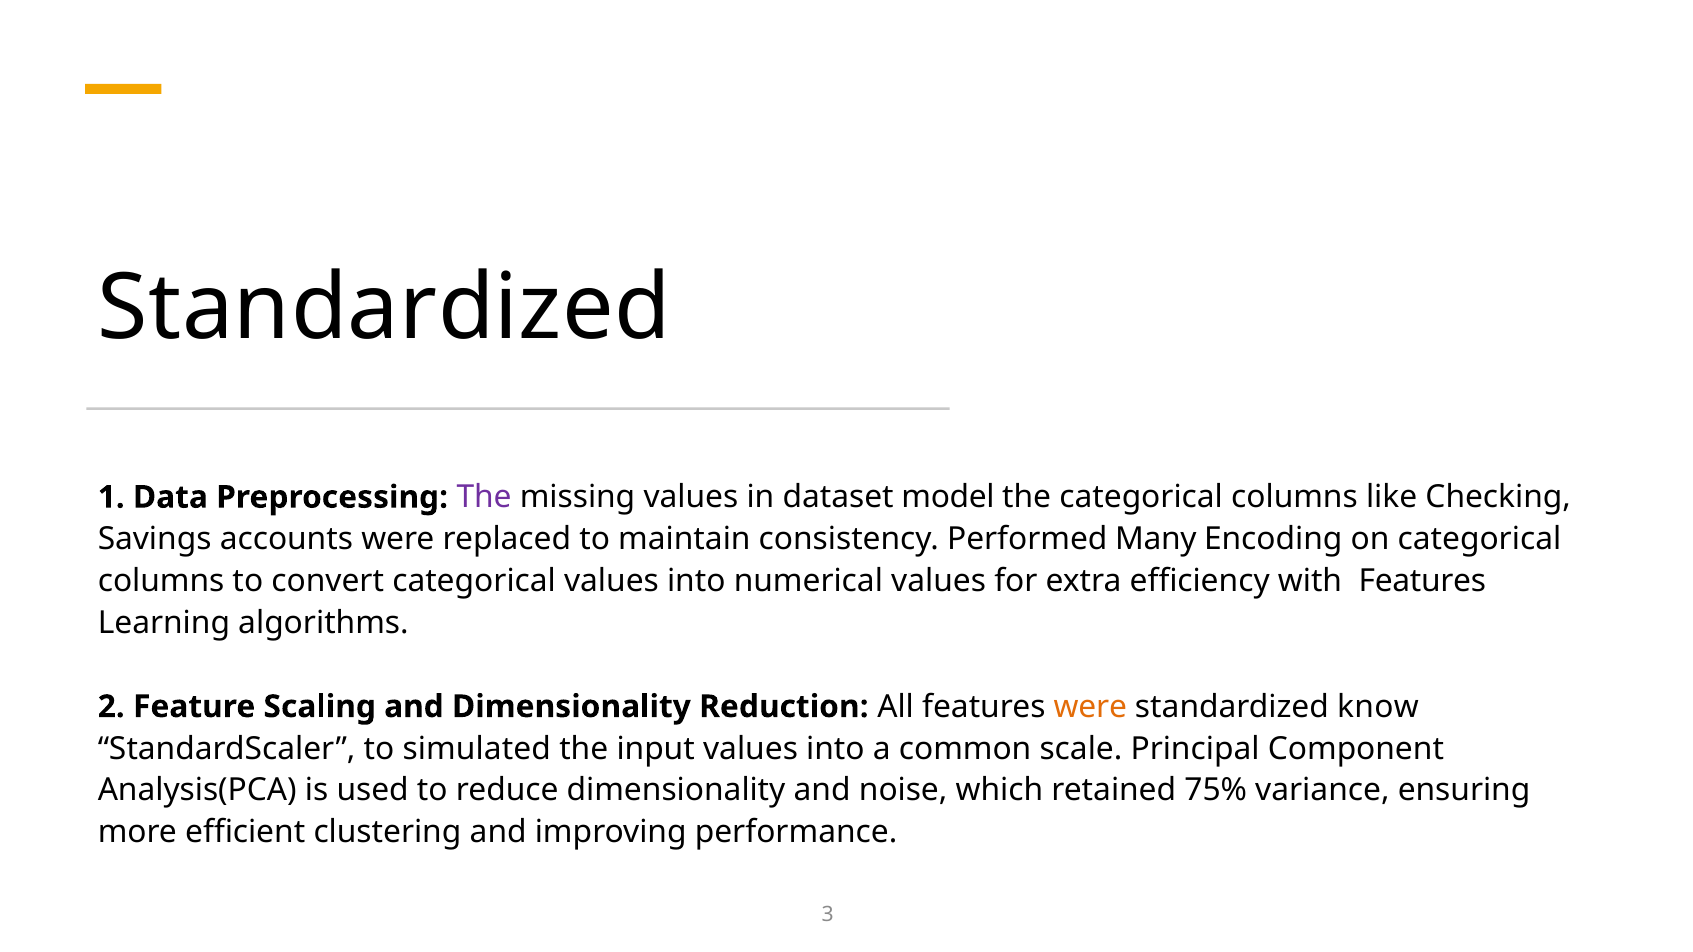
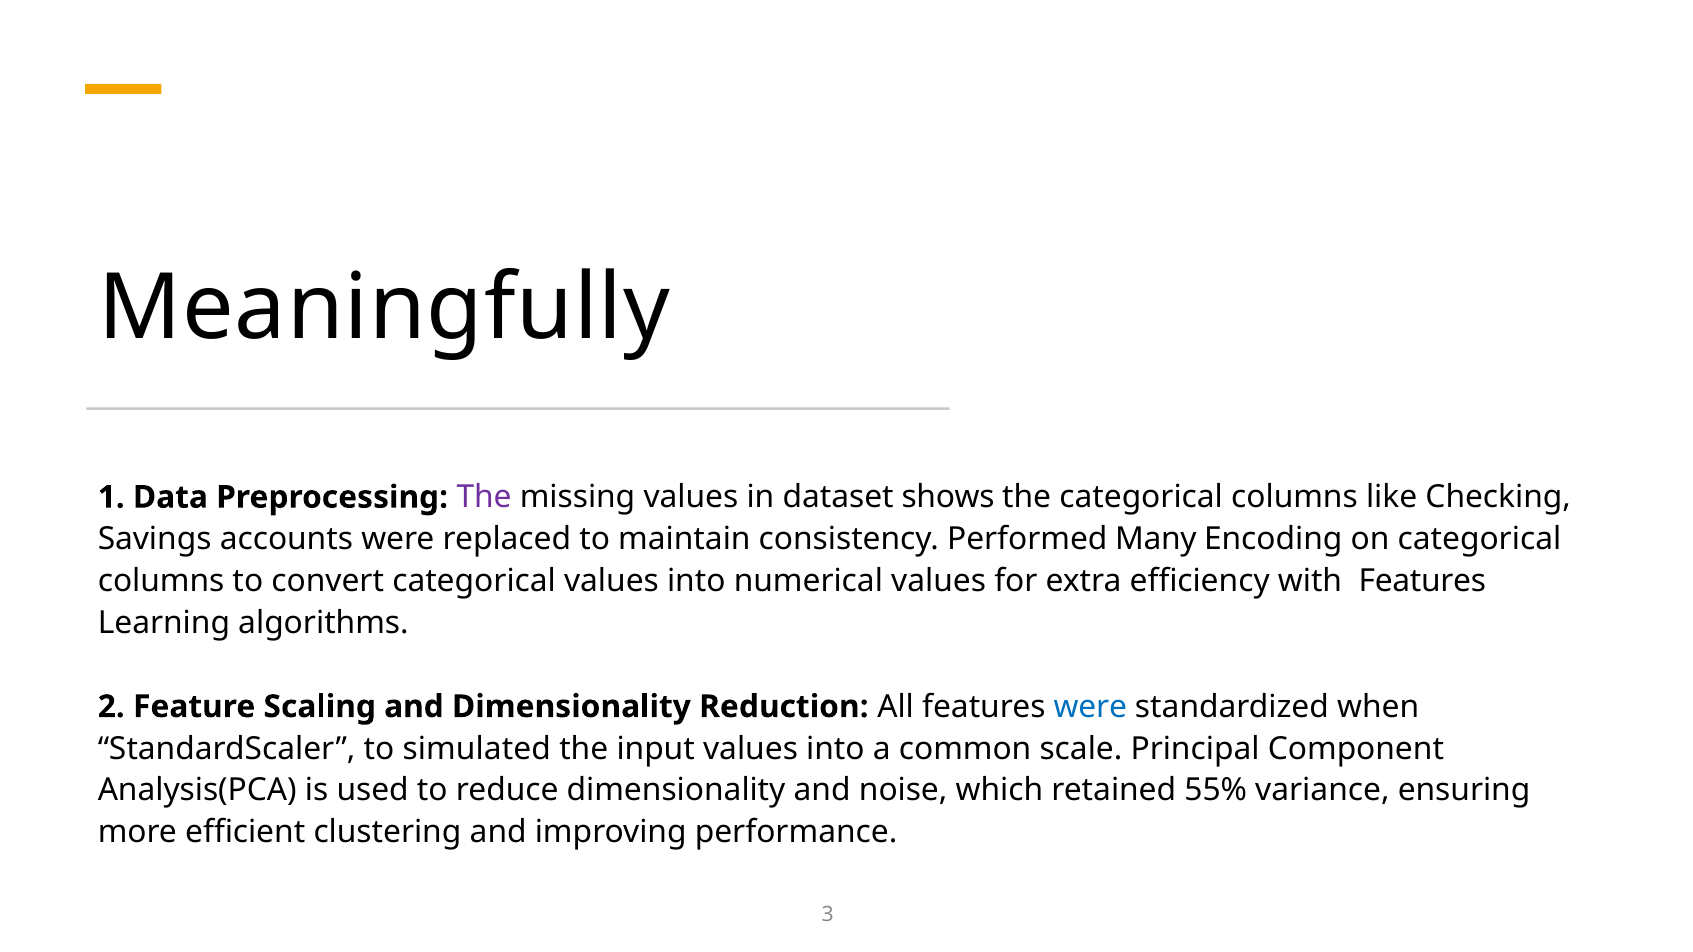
Standardized at (384, 308): Standardized -> Meaningfully
model: model -> shows
were at (1090, 707) colour: orange -> blue
know: know -> when
75%: 75% -> 55%
